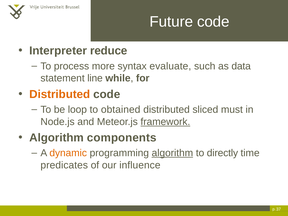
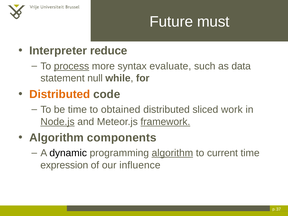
Future code: code -> must
process underline: none -> present
line: line -> null
be loop: loop -> time
must: must -> work
Node.js underline: none -> present
dynamic colour: orange -> black
directly: directly -> current
predicates: predicates -> expression
